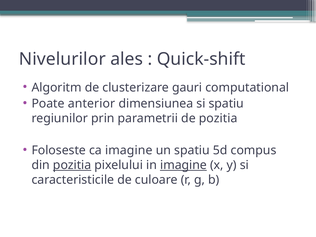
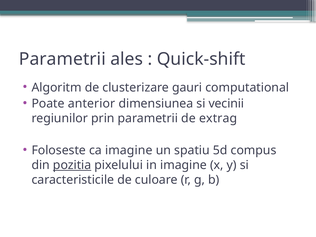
Nivelurilor at (62, 59): Nivelurilor -> Parametrii
si spatiu: spatiu -> vecinii
de pozitia: pozitia -> extrag
imagine at (183, 165) underline: present -> none
